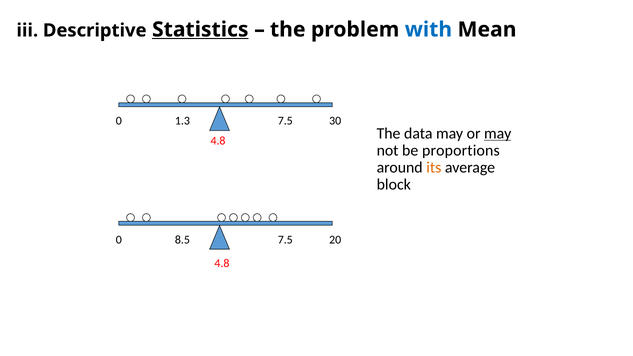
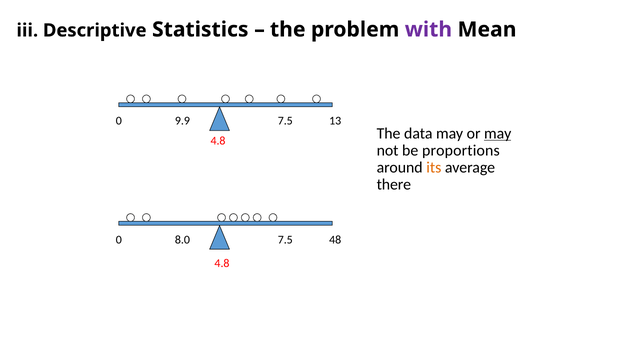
Statistics underline: present -> none
with colour: blue -> purple
1.3: 1.3 -> 9.9
30: 30 -> 13
block: block -> there
8.5: 8.5 -> 8.0
20: 20 -> 48
